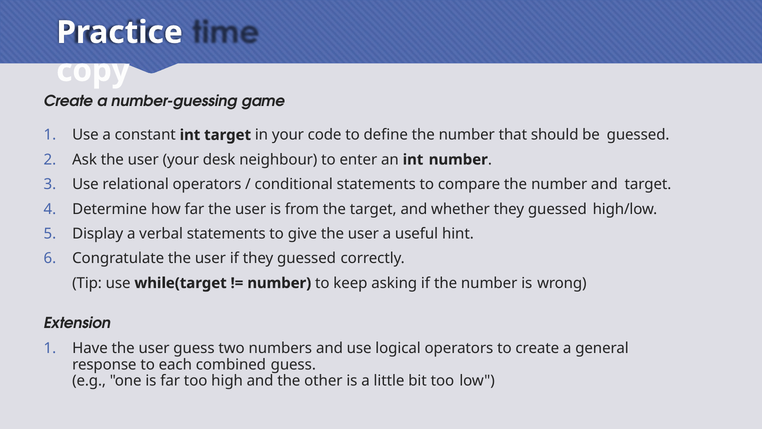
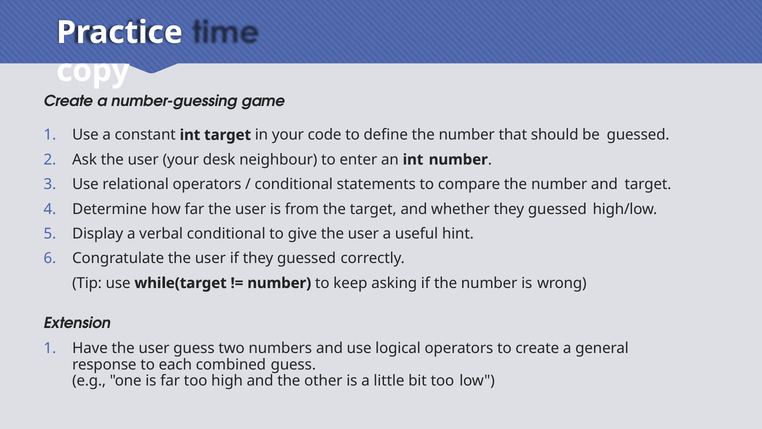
verbal statements: statements -> conditional
